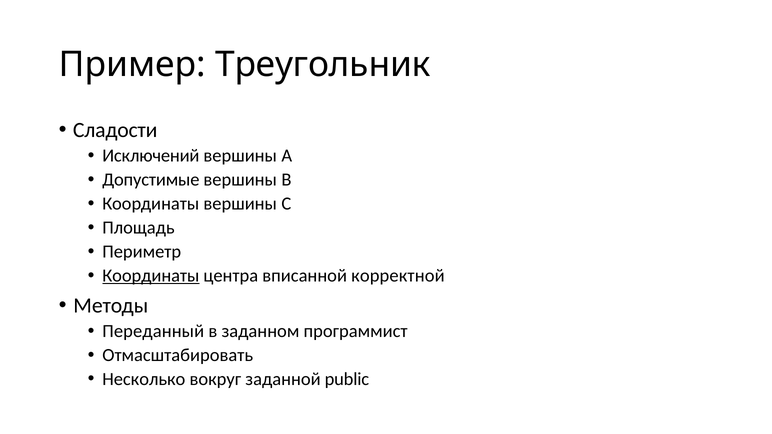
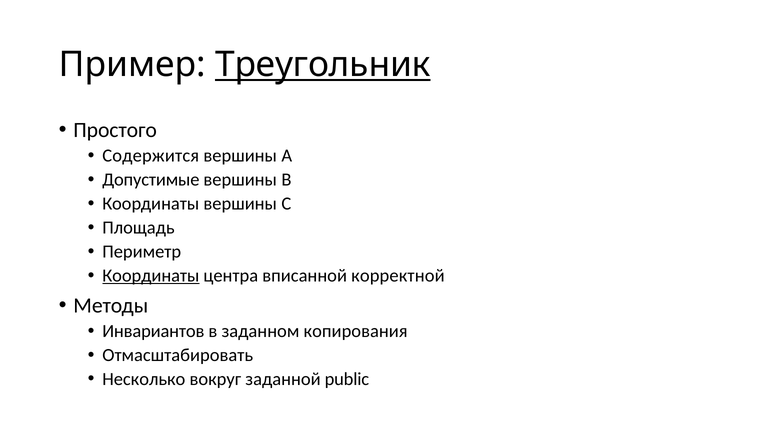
Треугольник underline: none -> present
Сладости: Сладости -> Простого
Исключений: Исключений -> Содержится
Переданный: Переданный -> Инвариантов
программист: программист -> копирования
